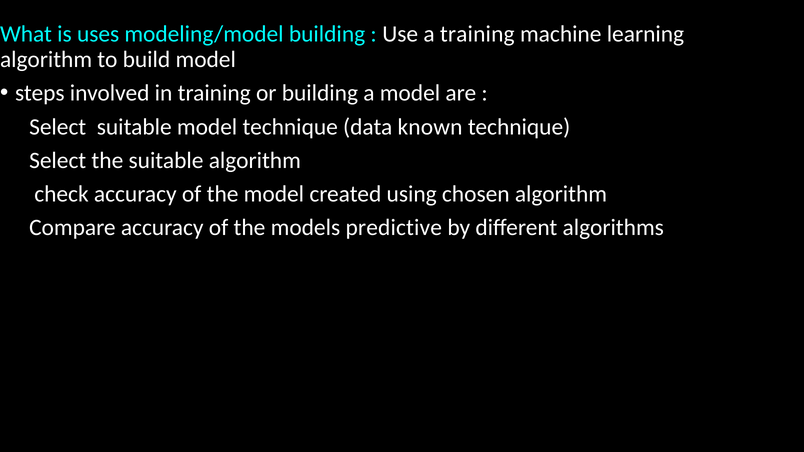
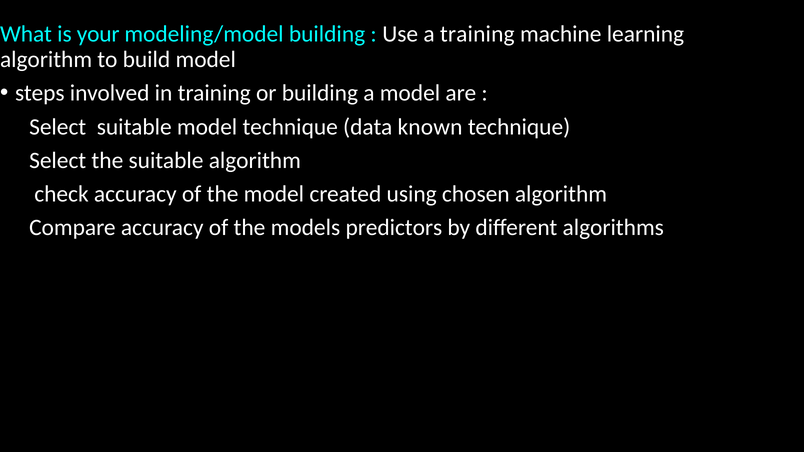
uses: uses -> your
predictive: predictive -> predictors
